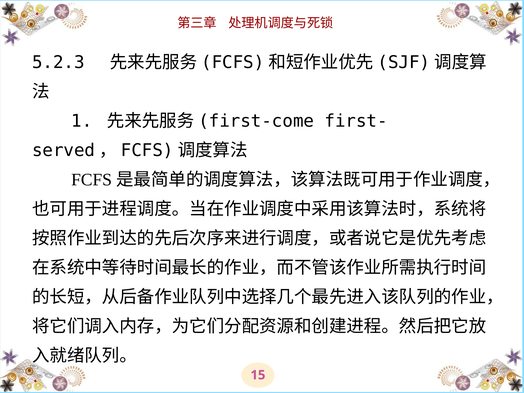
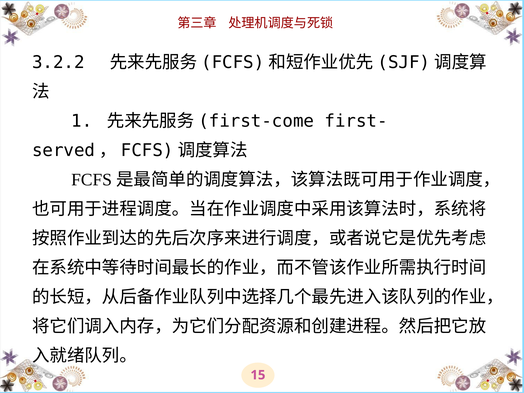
5.2.3: 5.2.3 -> 3.2.2
